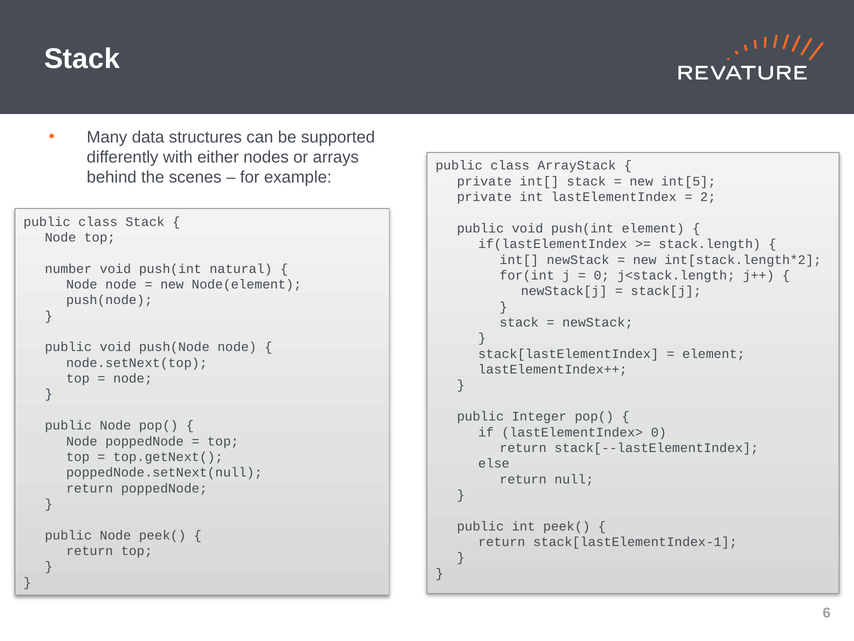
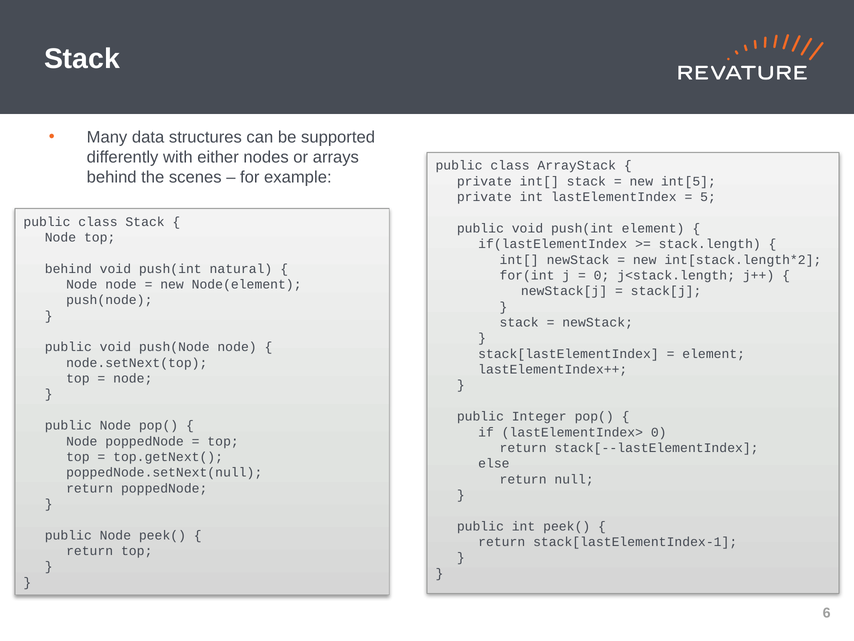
2: 2 -> 5
number at (68, 269): number -> behind
